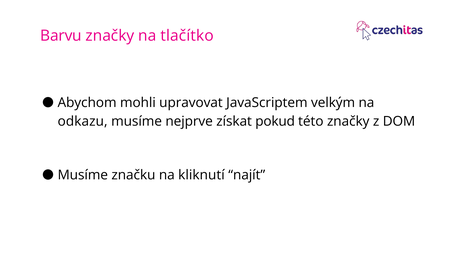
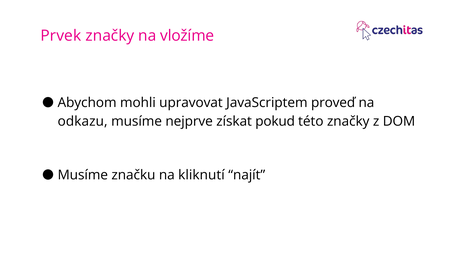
Barvu: Barvu -> Prvek
tlačítko: tlačítko -> vložíme
velkým: velkým -> proveď
